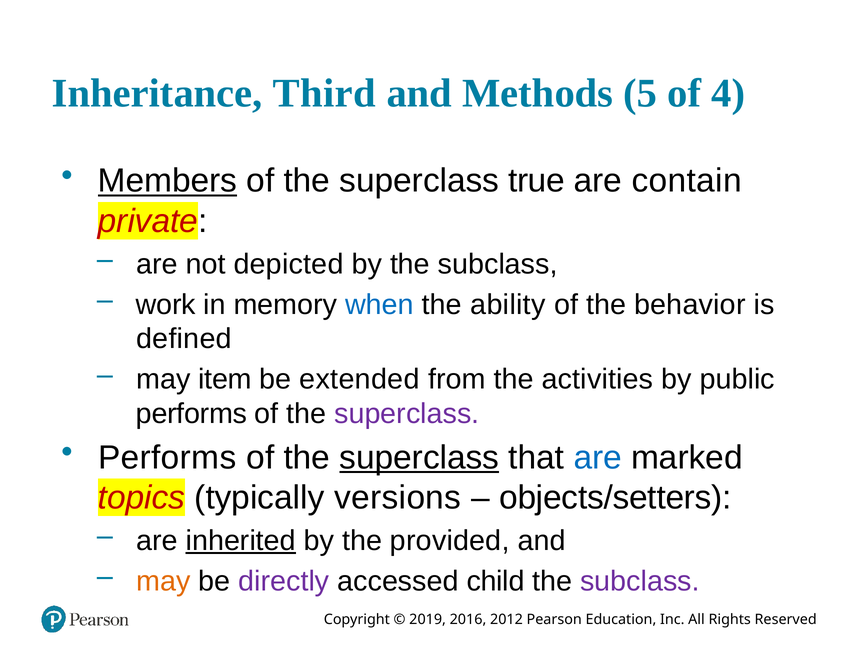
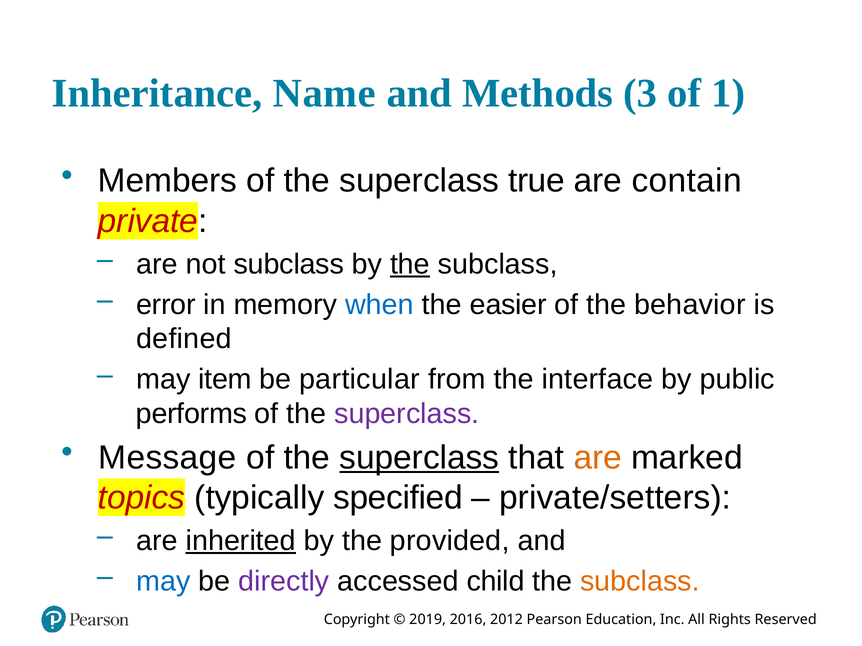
Third: Third -> Name
5: 5 -> 3
4: 4 -> 1
Members underline: present -> none
not depicted: depicted -> subclass
the at (410, 264) underline: none -> present
work: work -> error
ability: ability -> easier
extended: extended -> particular
activities: activities -> interface
Performs at (167, 458): Performs -> Message
are at (598, 458) colour: blue -> orange
versions: versions -> specified
objects/setters: objects/setters -> private/setters
may at (163, 582) colour: orange -> blue
subclass at (640, 582) colour: purple -> orange
